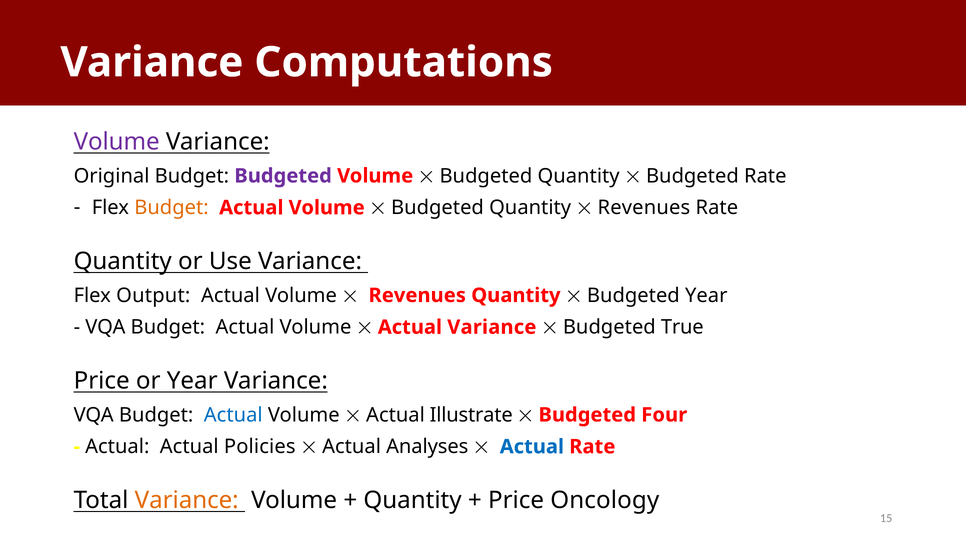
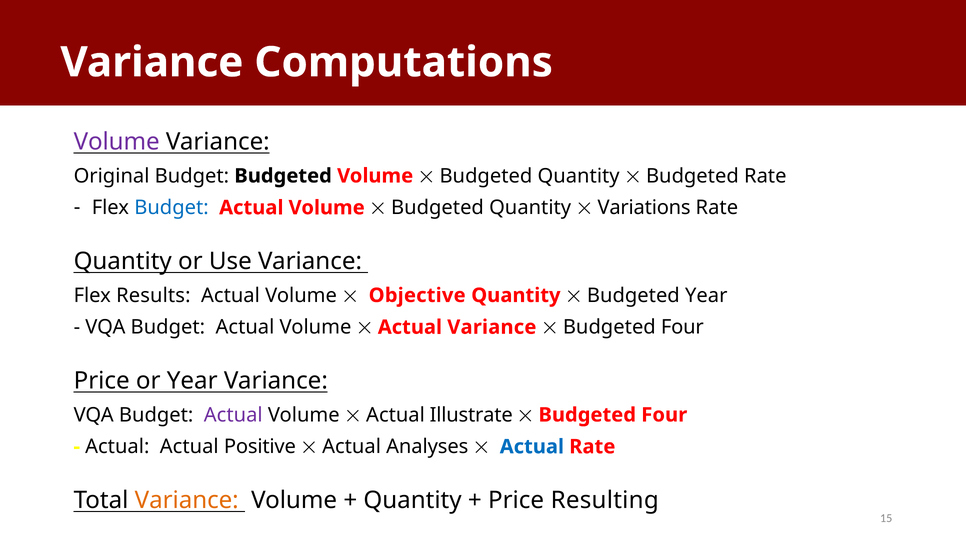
Budgeted at (283, 176) colour: purple -> black
Budget at (172, 208) colour: orange -> blue
Revenues at (644, 208): Revenues -> Variations
Output: Output -> Results
Revenues at (417, 296): Revenues -> Objective
True at (682, 327): True -> Four
Actual at (233, 415) colour: blue -> purple
Policies: Policies -> Positive
Oncology: Oncology -> Resulting
